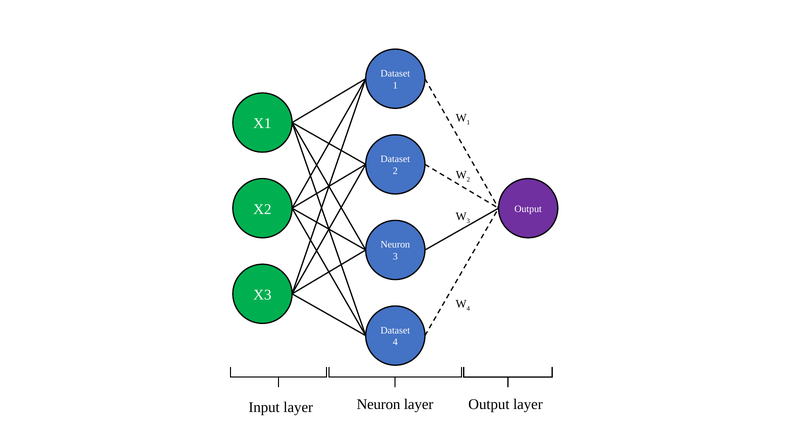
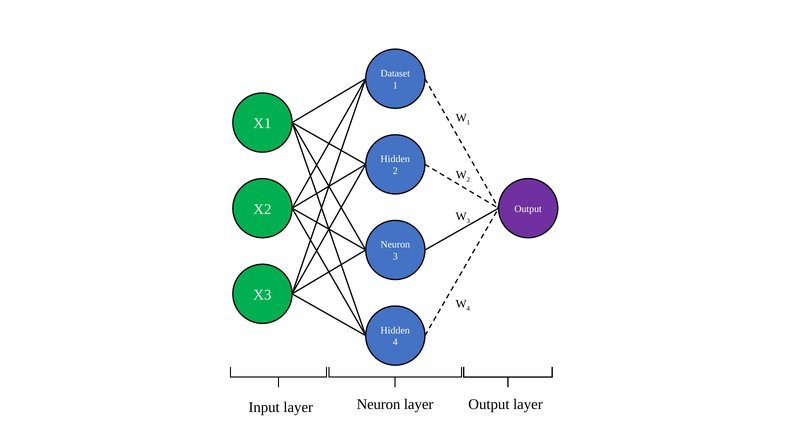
Dataset at (395, 159): Dataset -> Hidden
Dataset at (395, 331): Dataset -> Hidden
